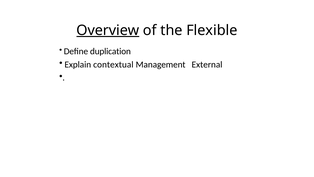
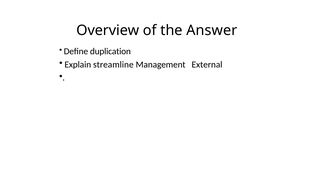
Overview underline: present -> none
Flexible: Flexible -> Answer
contextual: contextual -> streamline
